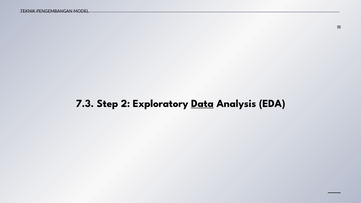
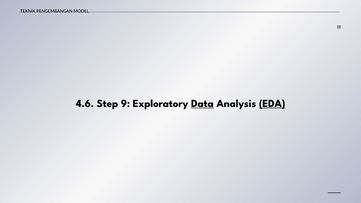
7.3: 7.3 -> 4.6
2: 2 -> 9
EDA underline: none -> present
